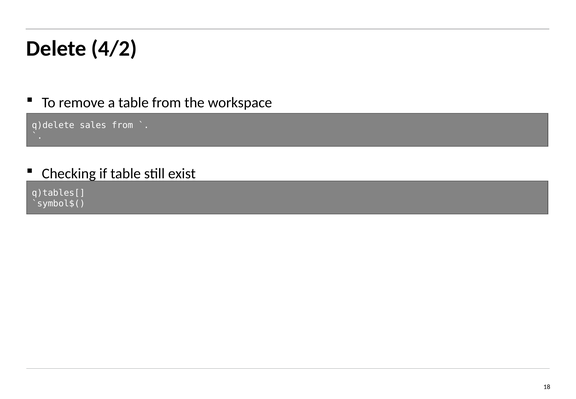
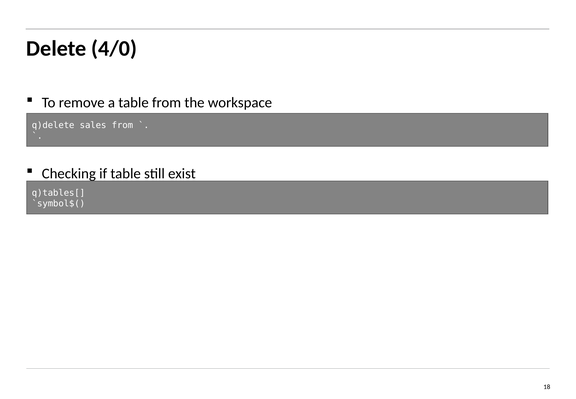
4/2: 4/2 -> 4/0
